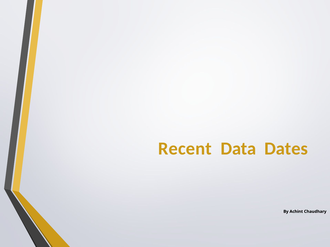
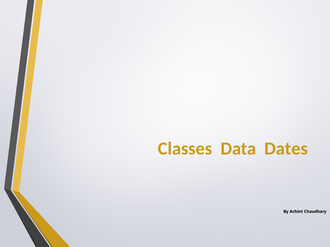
Recent: Recent -> Classes
